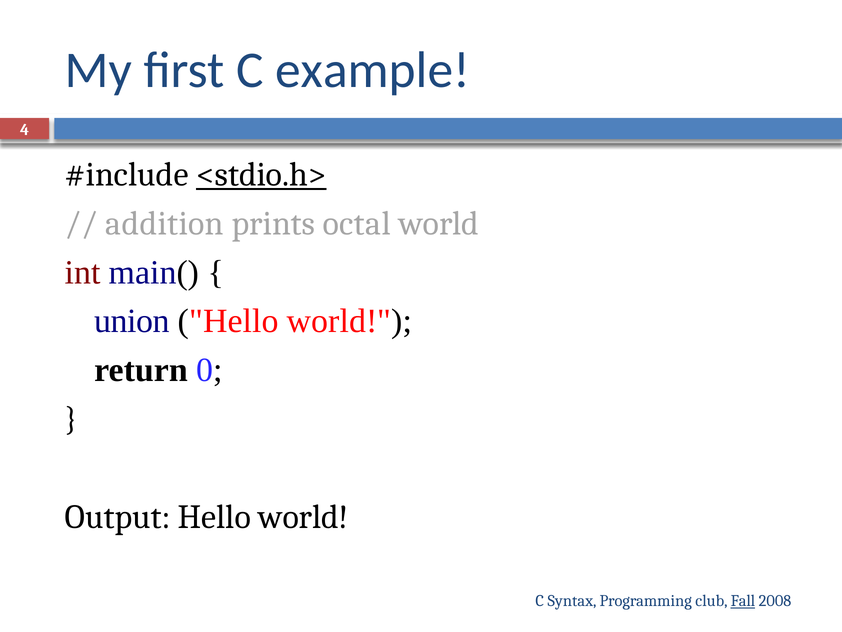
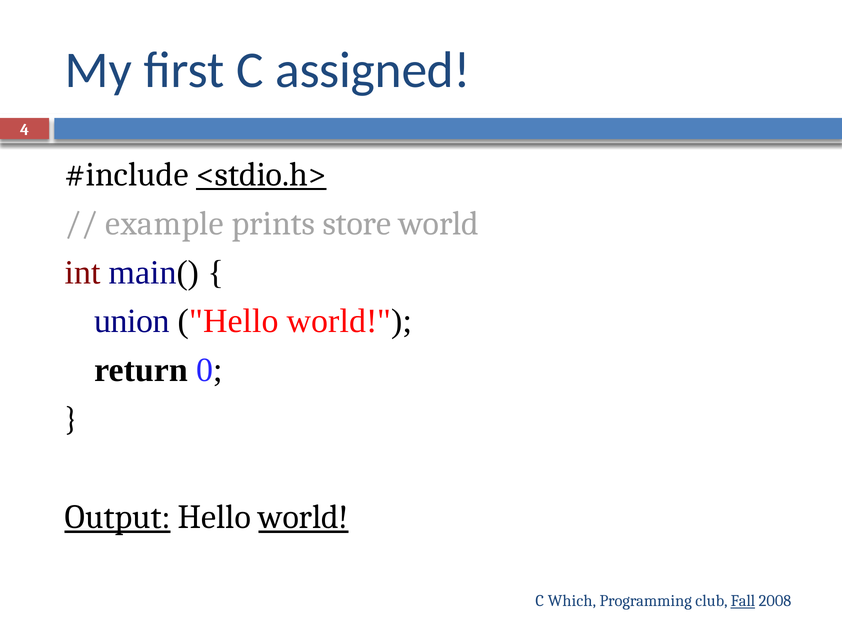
example: example -> assigned
addition: addition -> example
octal: octal -> store
Output underline: none -> present
world at (304, 517) underline: none -> present
Syntax: Syntax -> Which
